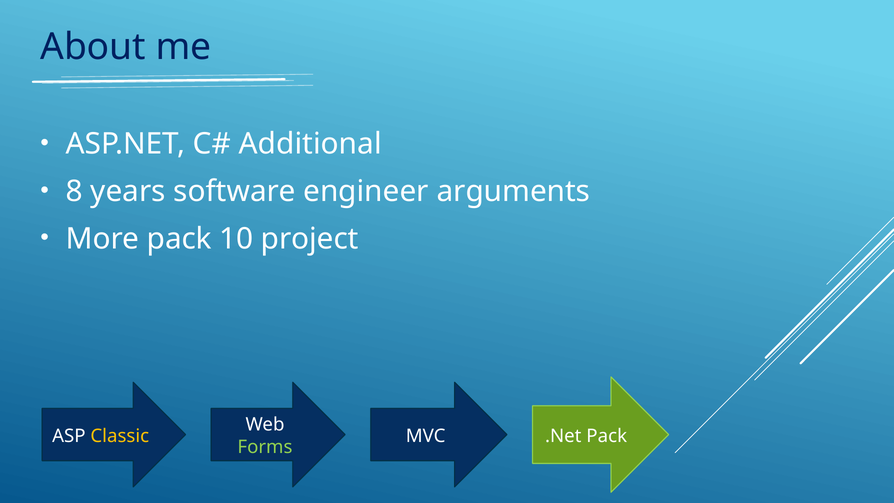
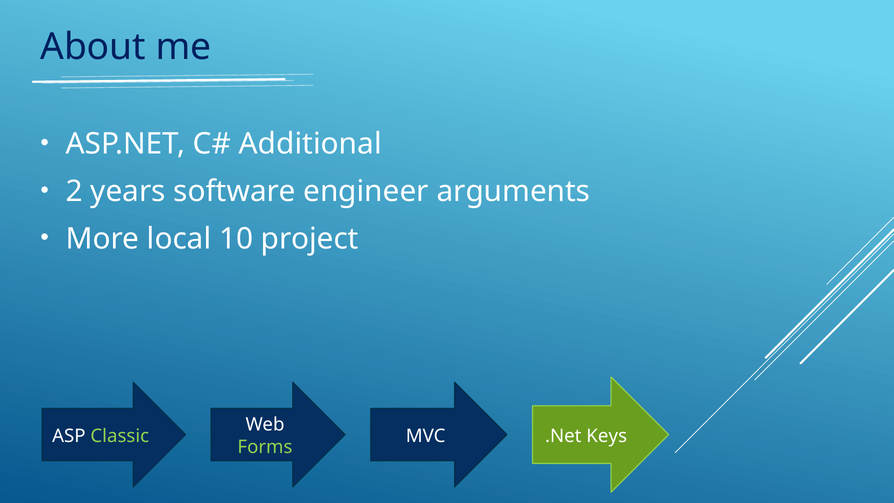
8: 8 -> 2
More pack: pack -> local
Classic colour: yellow -> light green
.Net Pack: Pack -> Keys
